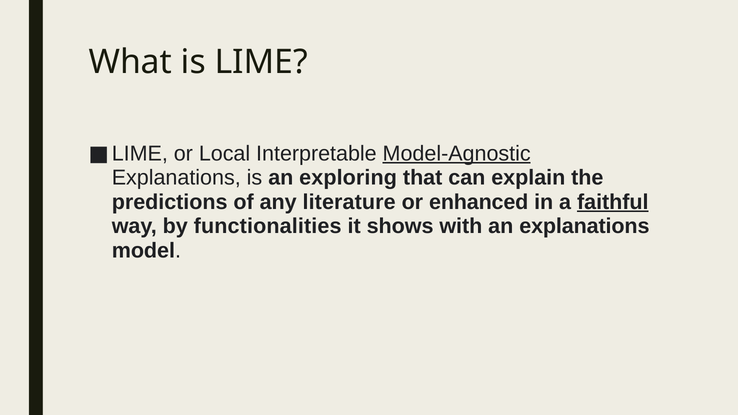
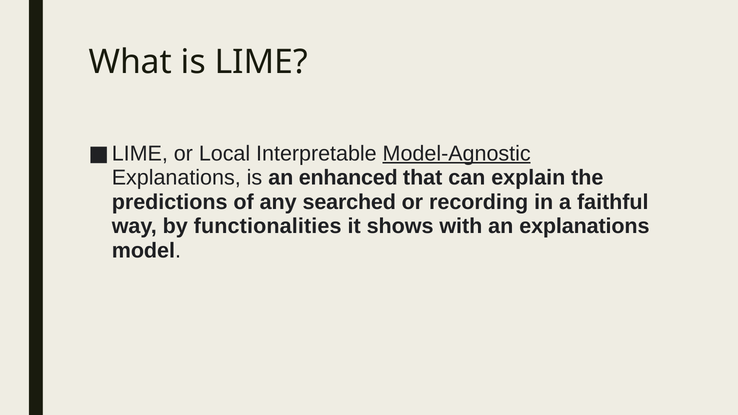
exploring: exploring -> enhanced
literature: literature -> searched
enhanced: enhanced -> recording
faithful underline: present -> none
